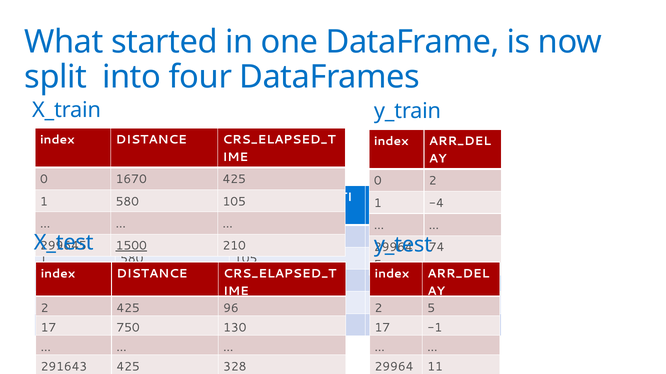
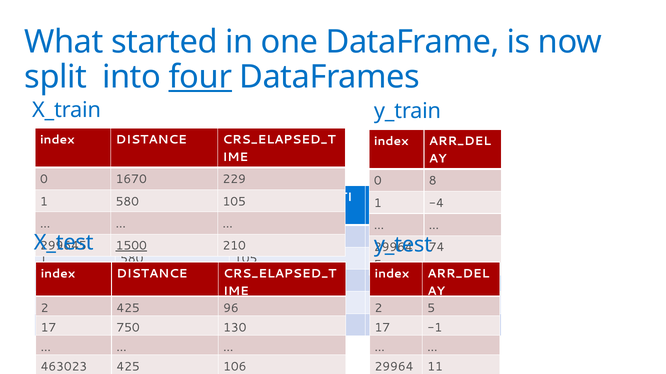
four underline: none -> present
1670 425: 425 -> 229
0 2: 2 -> 8
291643: 291643 -> 463023
328: 328 -> 106
